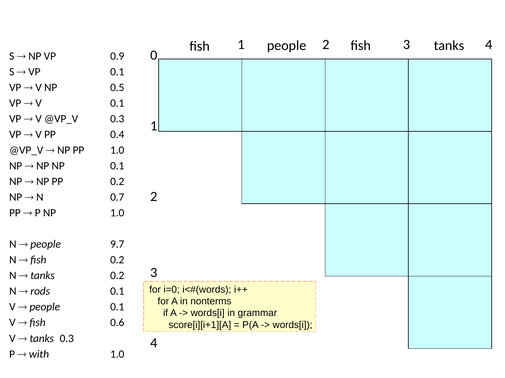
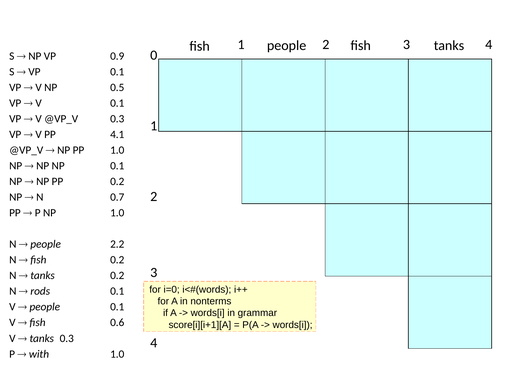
0.4: 0.4 -> 4.1
9.7: 9.7 -> 2.2
